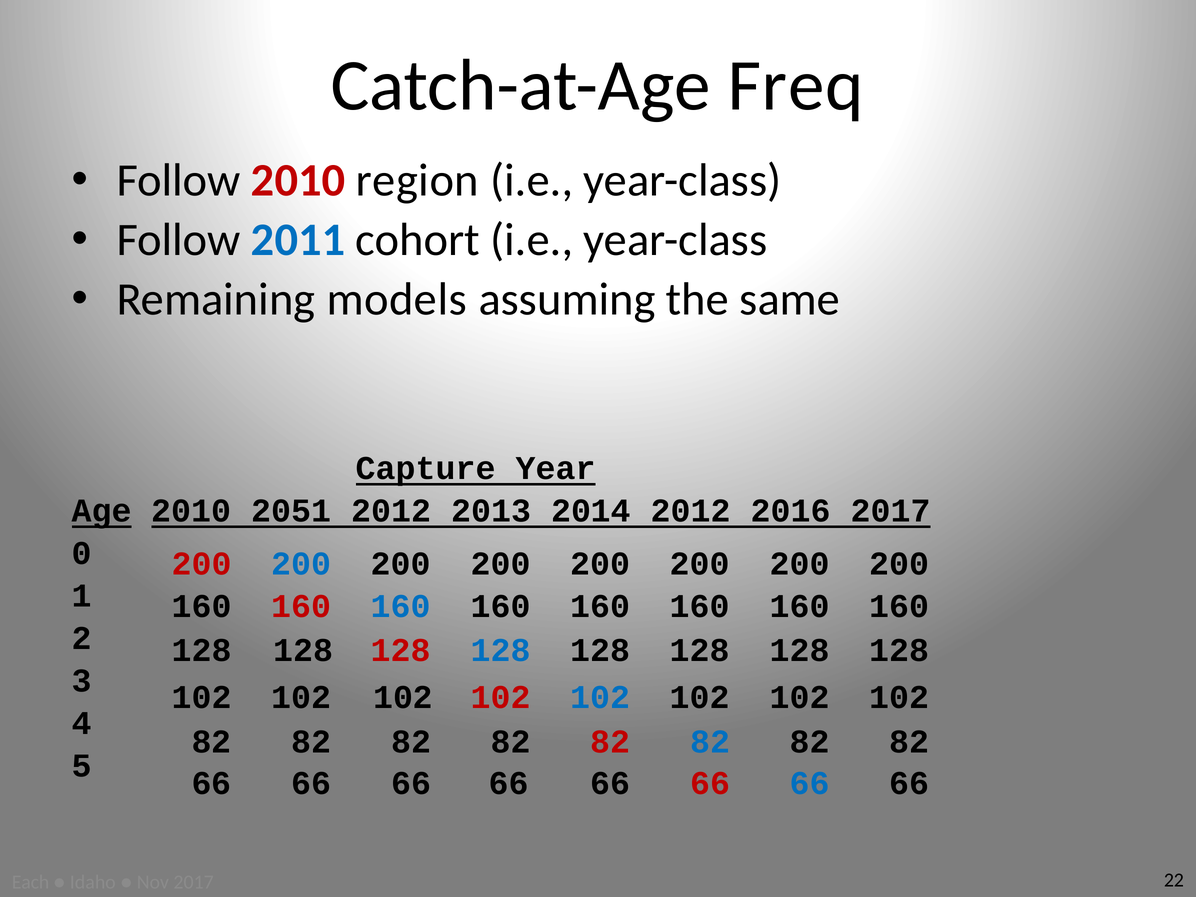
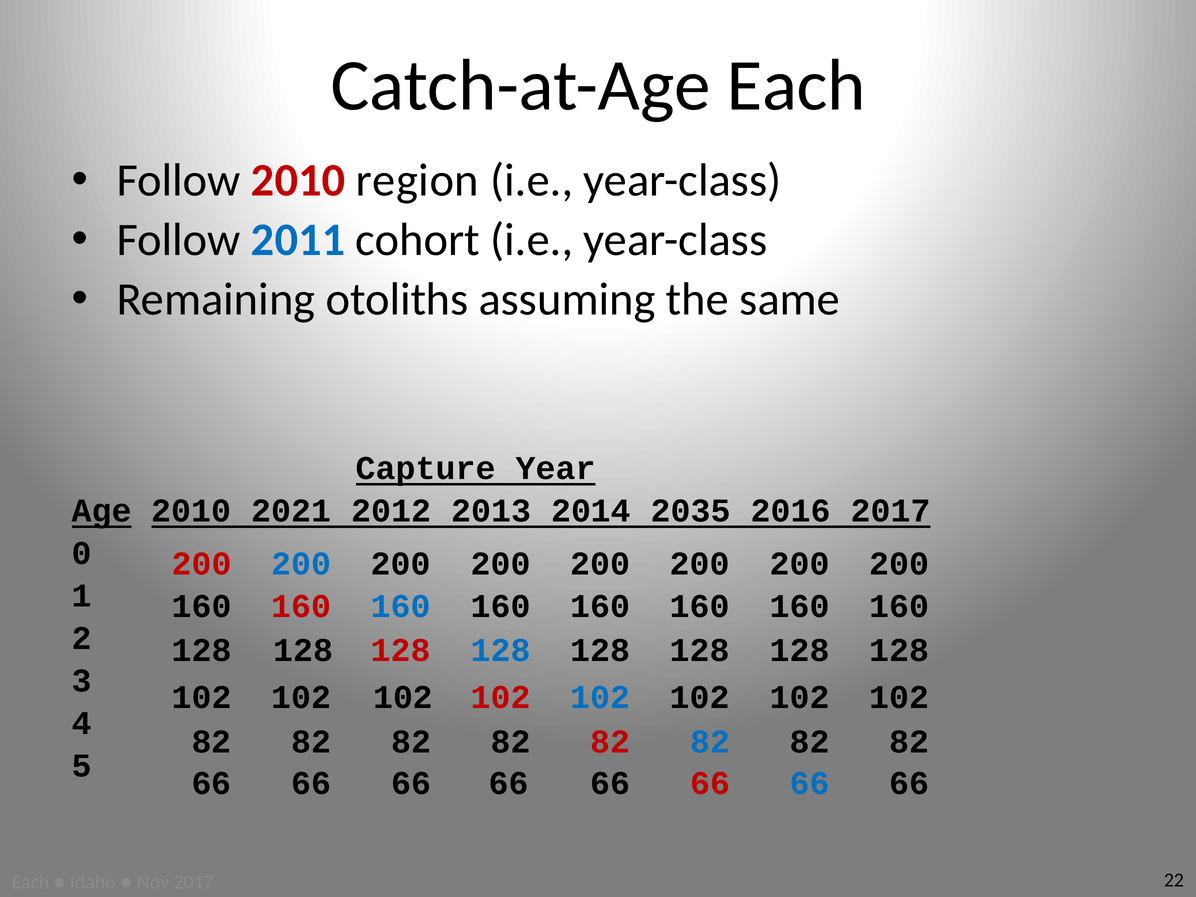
Catch-at-Age Freq: Freq -> Each
models: models -> otoliths
2051: 2051 -> 2021
2014 2012: 2012 -> 2035
